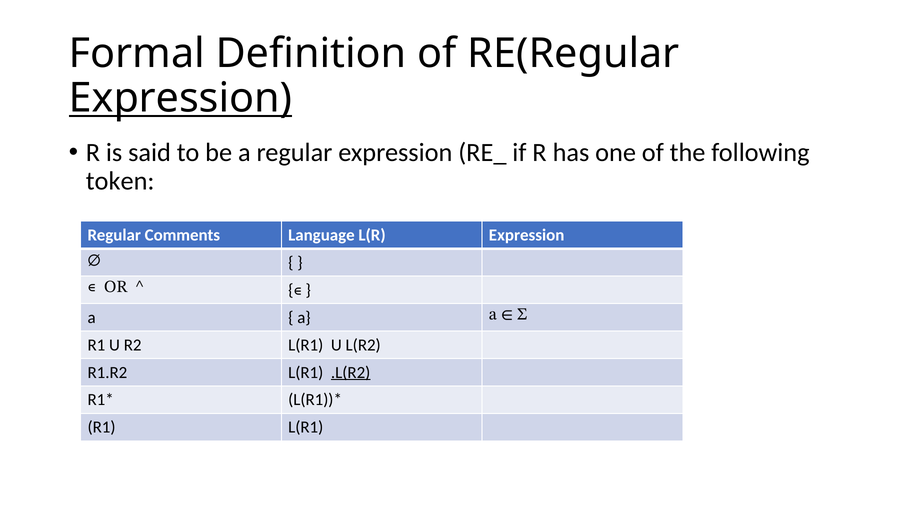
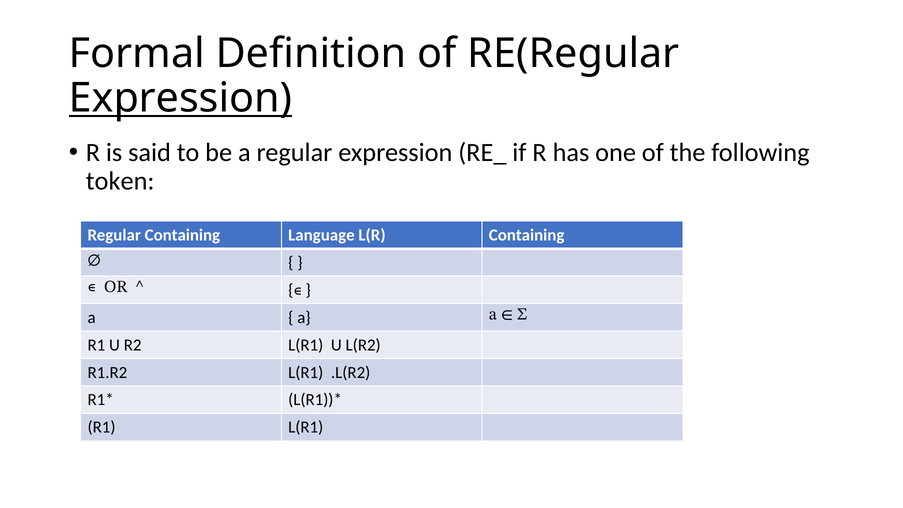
Regular Comments: Comments -> Containing
L(R Expression: Expression -> Containing
.L(R2 underline: present -> none
